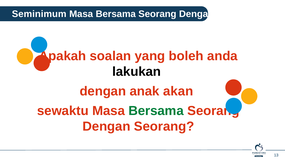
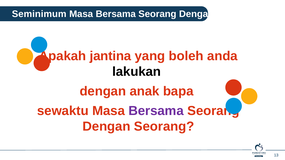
soalan: soalan -> jantina
akan: akan -> bapa
Bersama at (156, 111) colour: green -> purple
